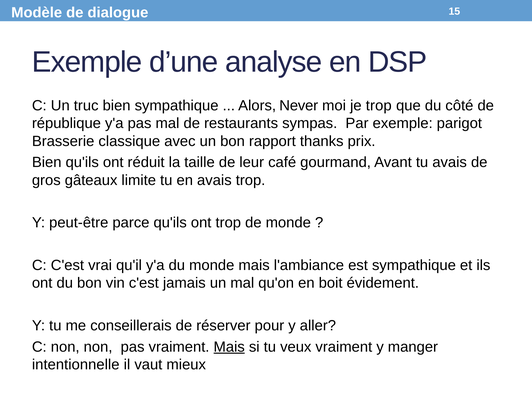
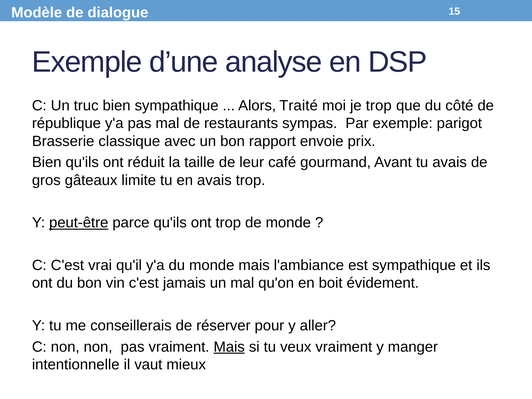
Never: Never -> Traité
thanks: thanks -> envoie
peut-être underline: none -> present
